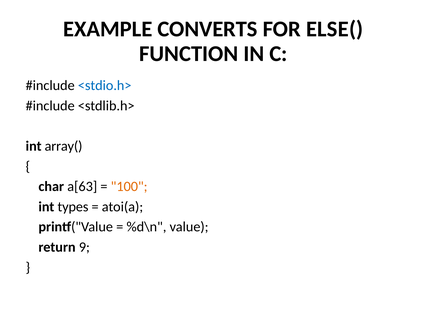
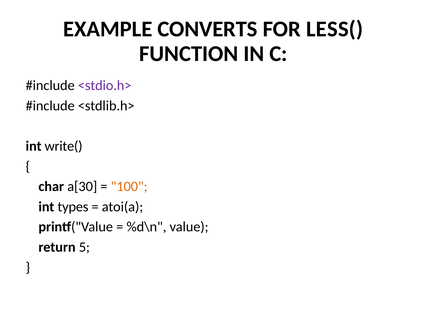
ELSE(: ELSE( -> LESS(
<stdio.h> colour: blue -> purple
array(: array( -> write(
a[63: a[63 -> a[30
9: 9 -> 5
